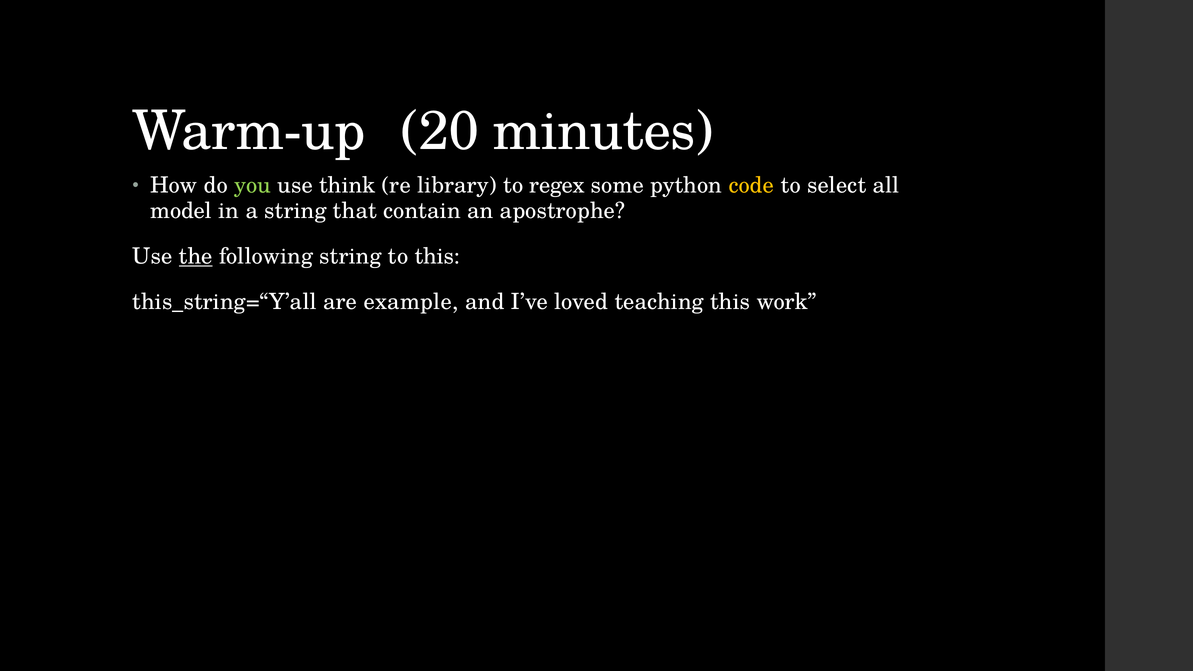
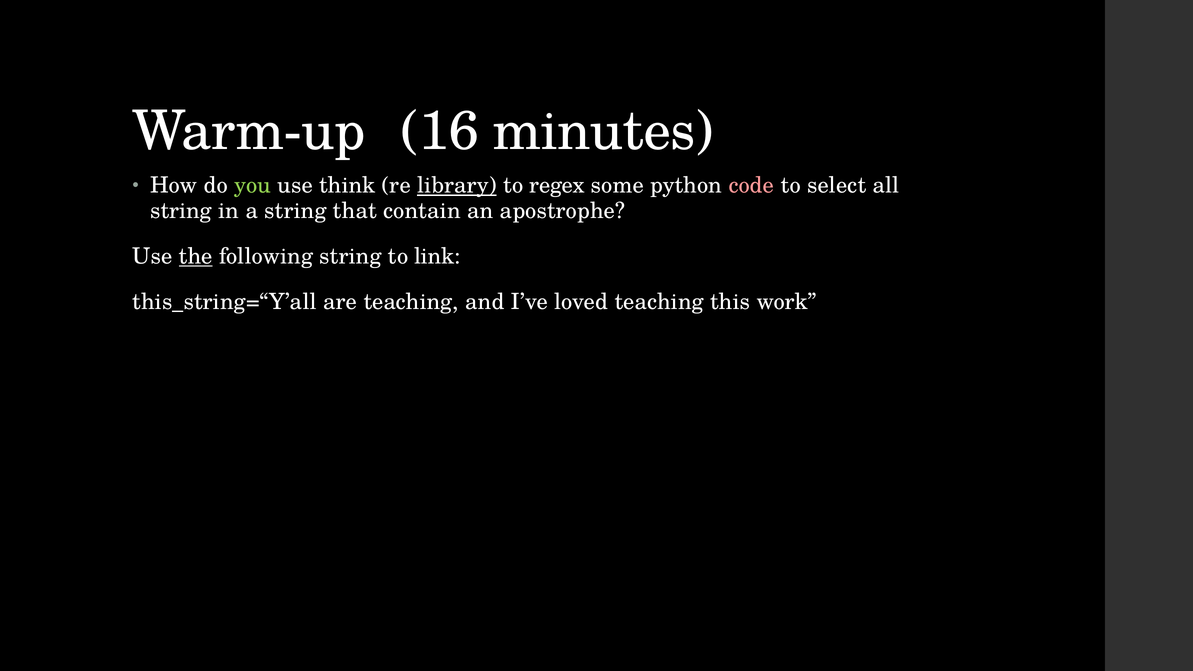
20: 20 -> 16
library underline: none -> present
code colour: yellow -> pink
model at (181, 211): model -> string
to this: this -> link
are example: example -> teaching
